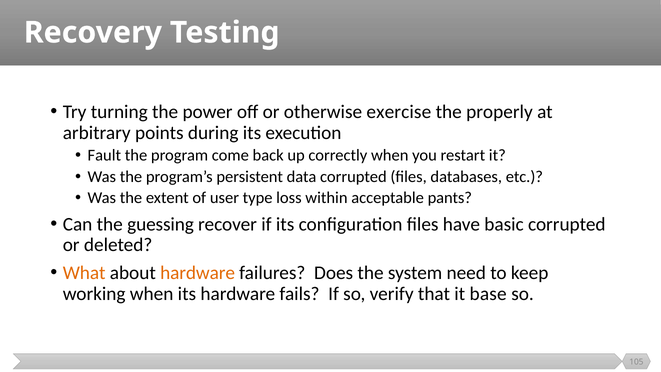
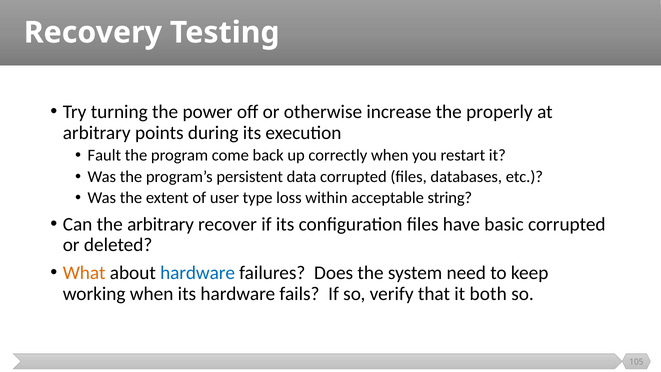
exercise: exercise -> increase
pants: pants -> string
the guessing: guessing -> arbitrary
hardware at (198, 273) colour: orange -> blue
base: base -> both
